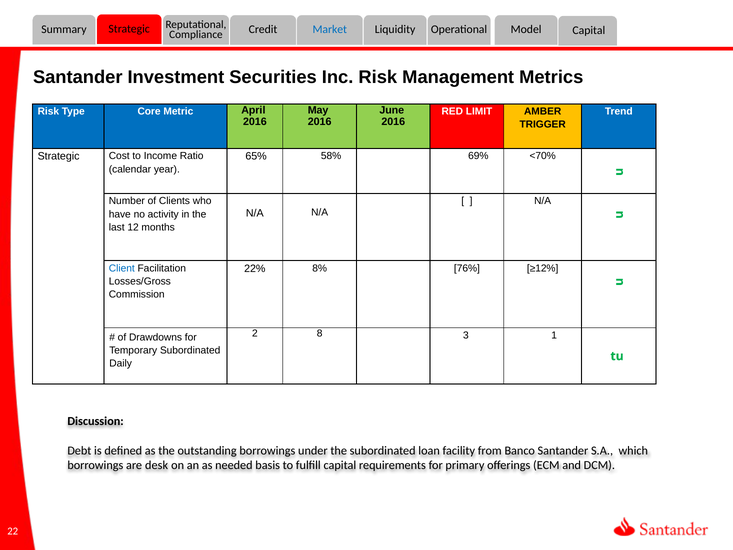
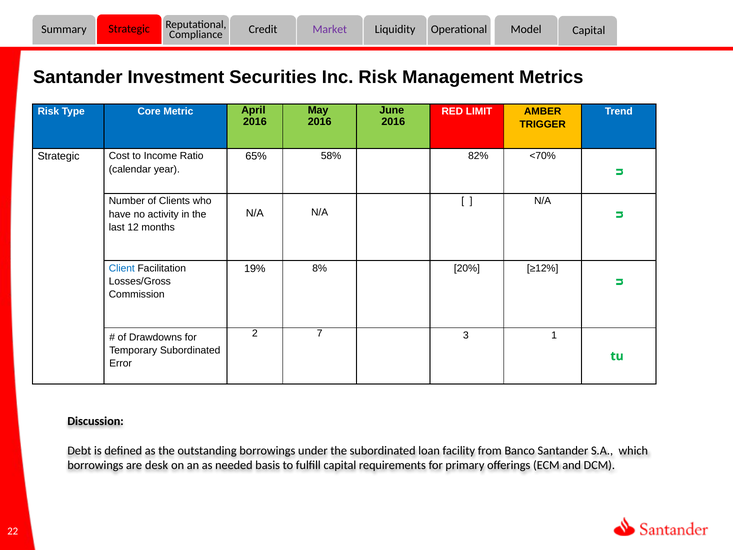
Market colour: blue -> purple
69%: 69% -> 82%
22%: 22% -> 19%
76%: 76% -> 20%
8: 8 -> 7
Daily: Daily -> Error
